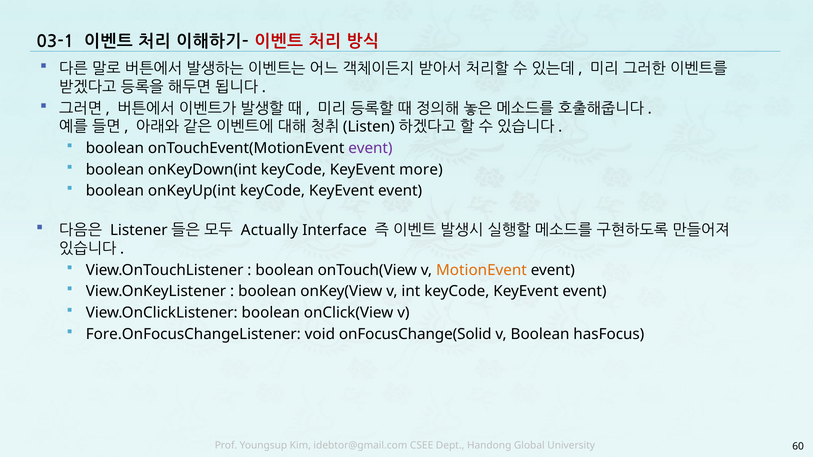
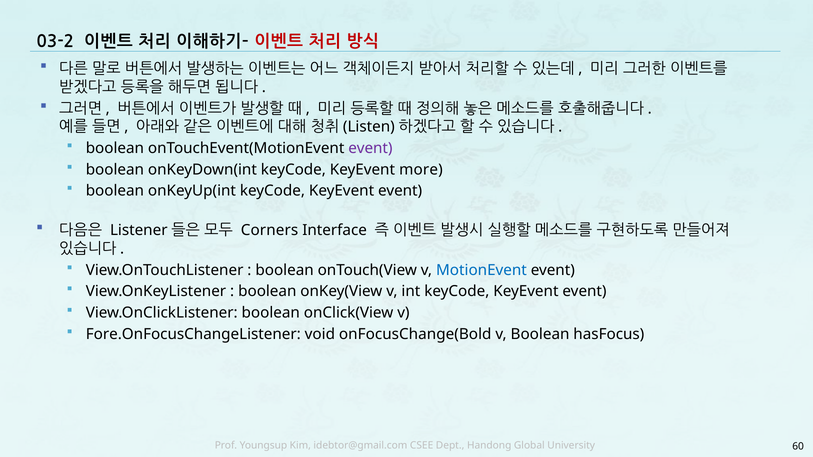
03-1: 03-1 -> 03-2
Actually: Actually -> Corners
MotionEvent colour: orange -> blue
onFocusChange(Solid: onFocusChange(Solid -> onFocusChange(Bold
